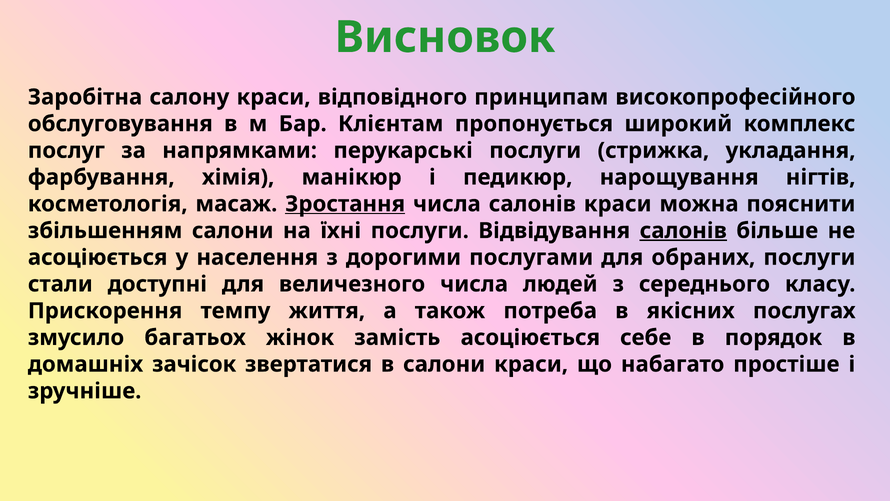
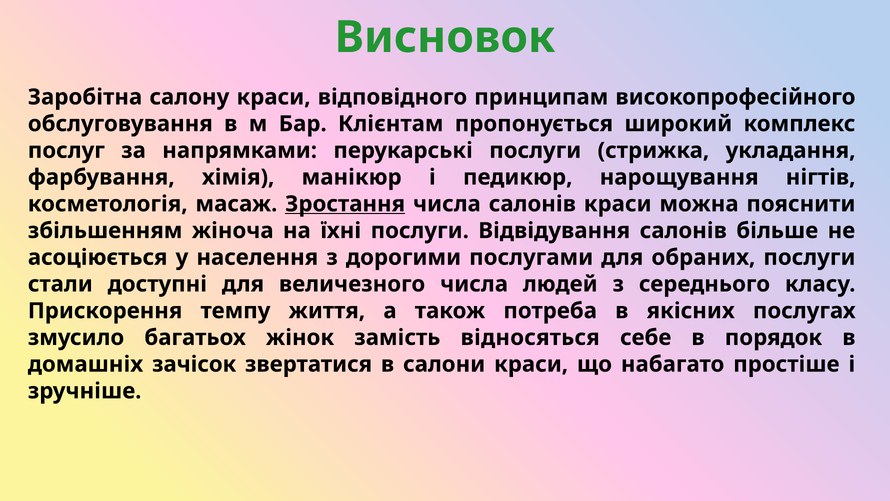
збільшенням салони: салони -> жіноча
салонів at (683, 231) underline: present -> none
замість асоціюється: асоціюється -> відносяться
